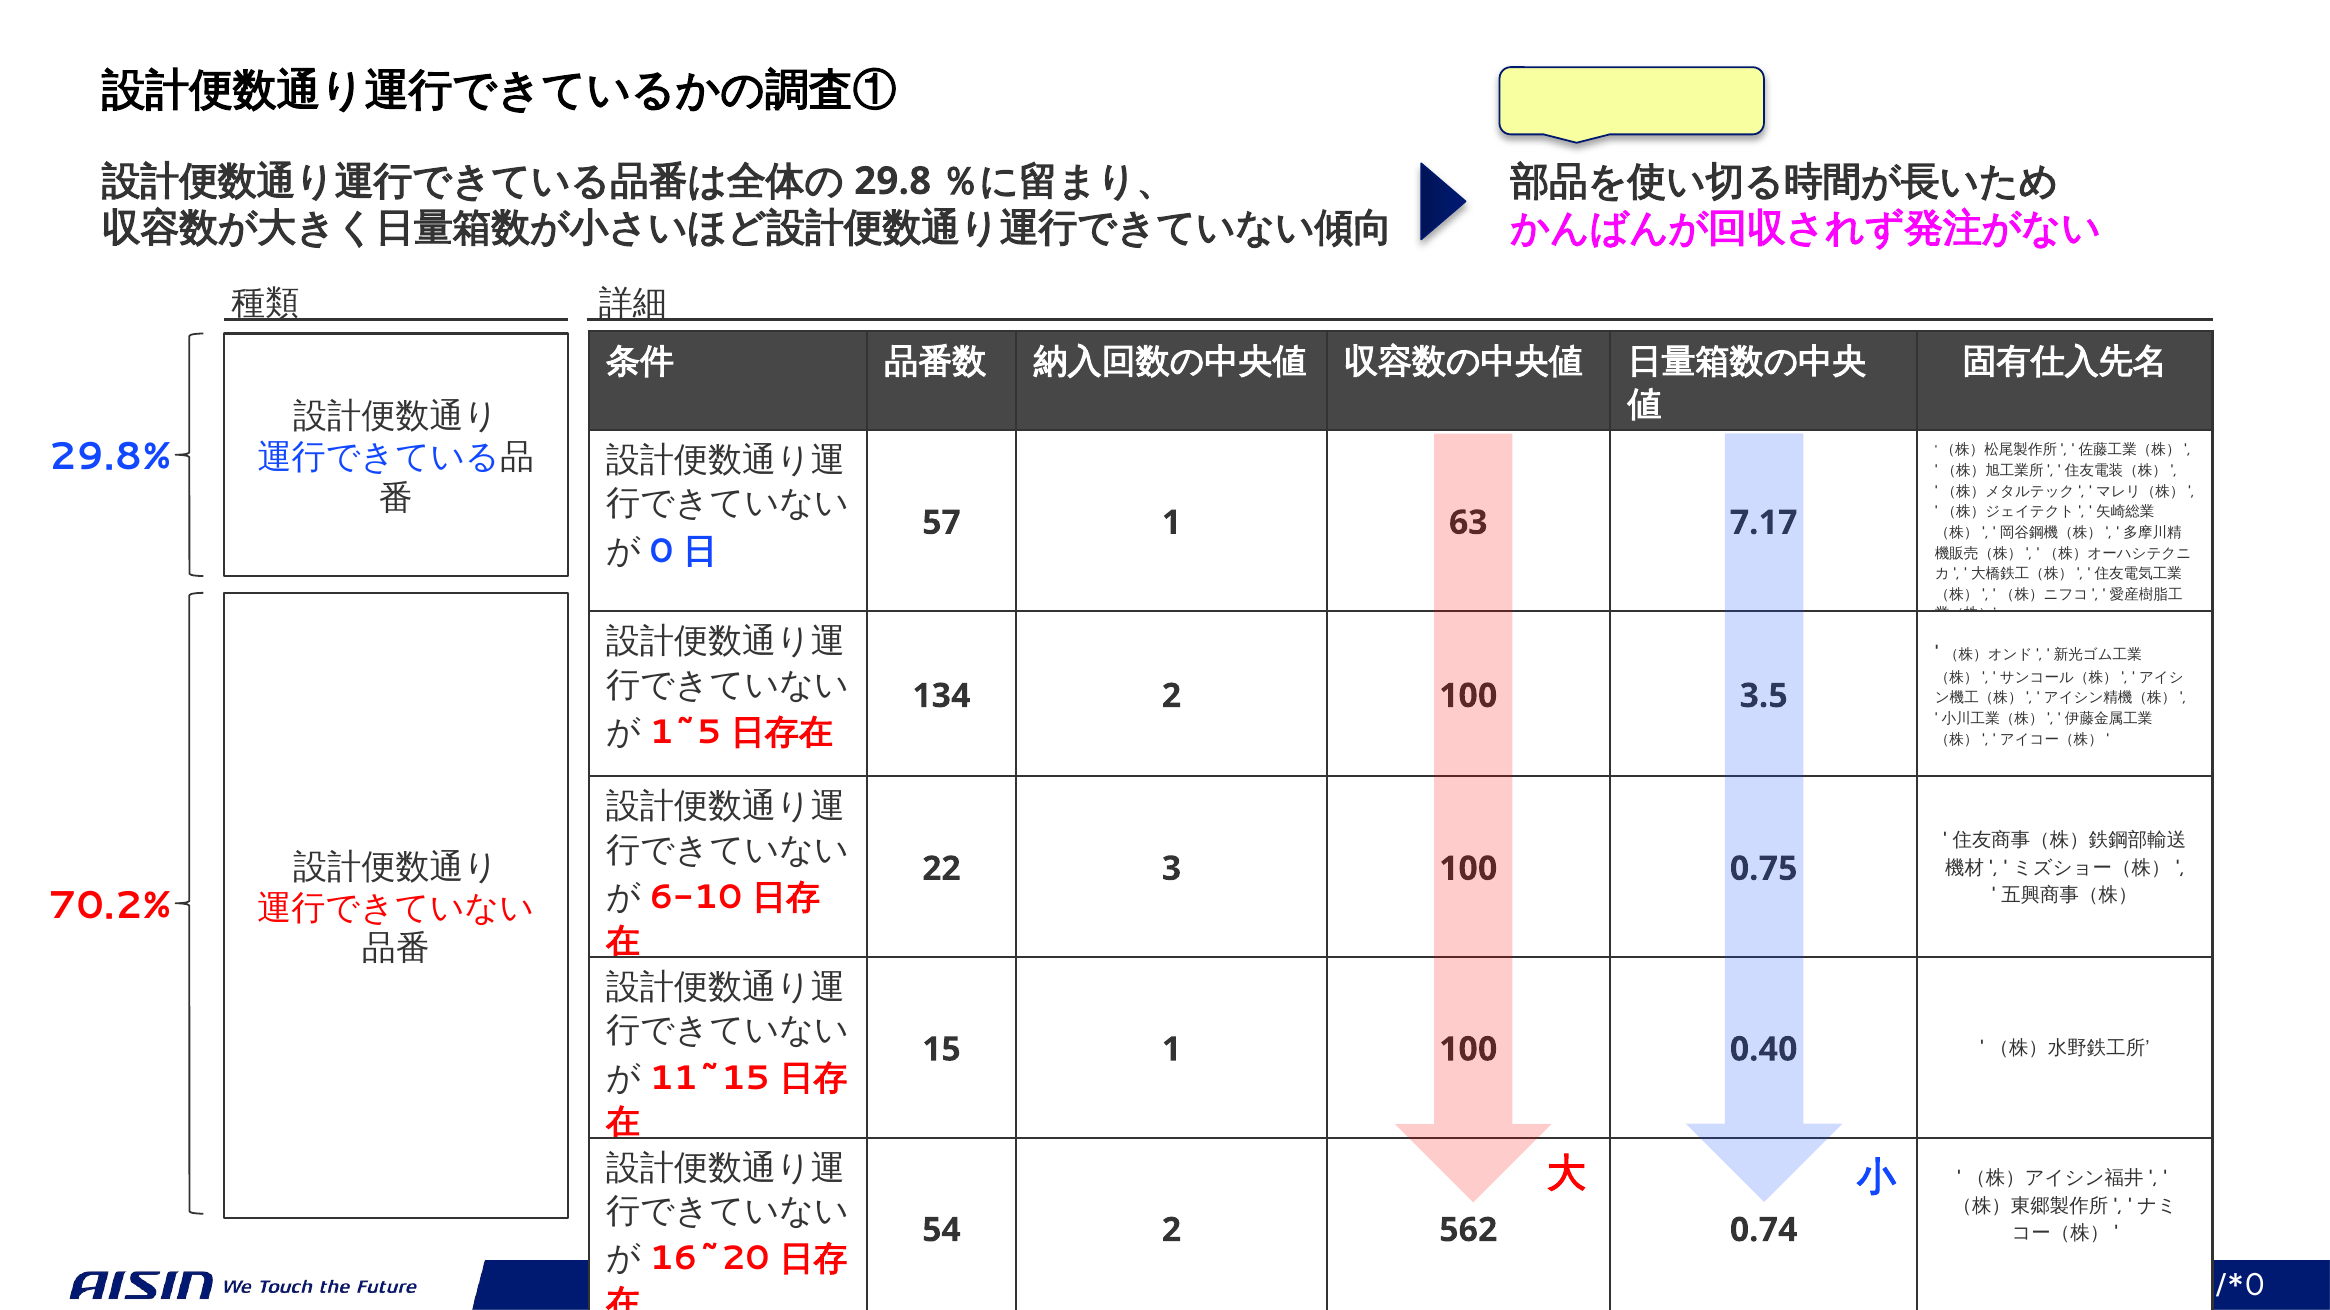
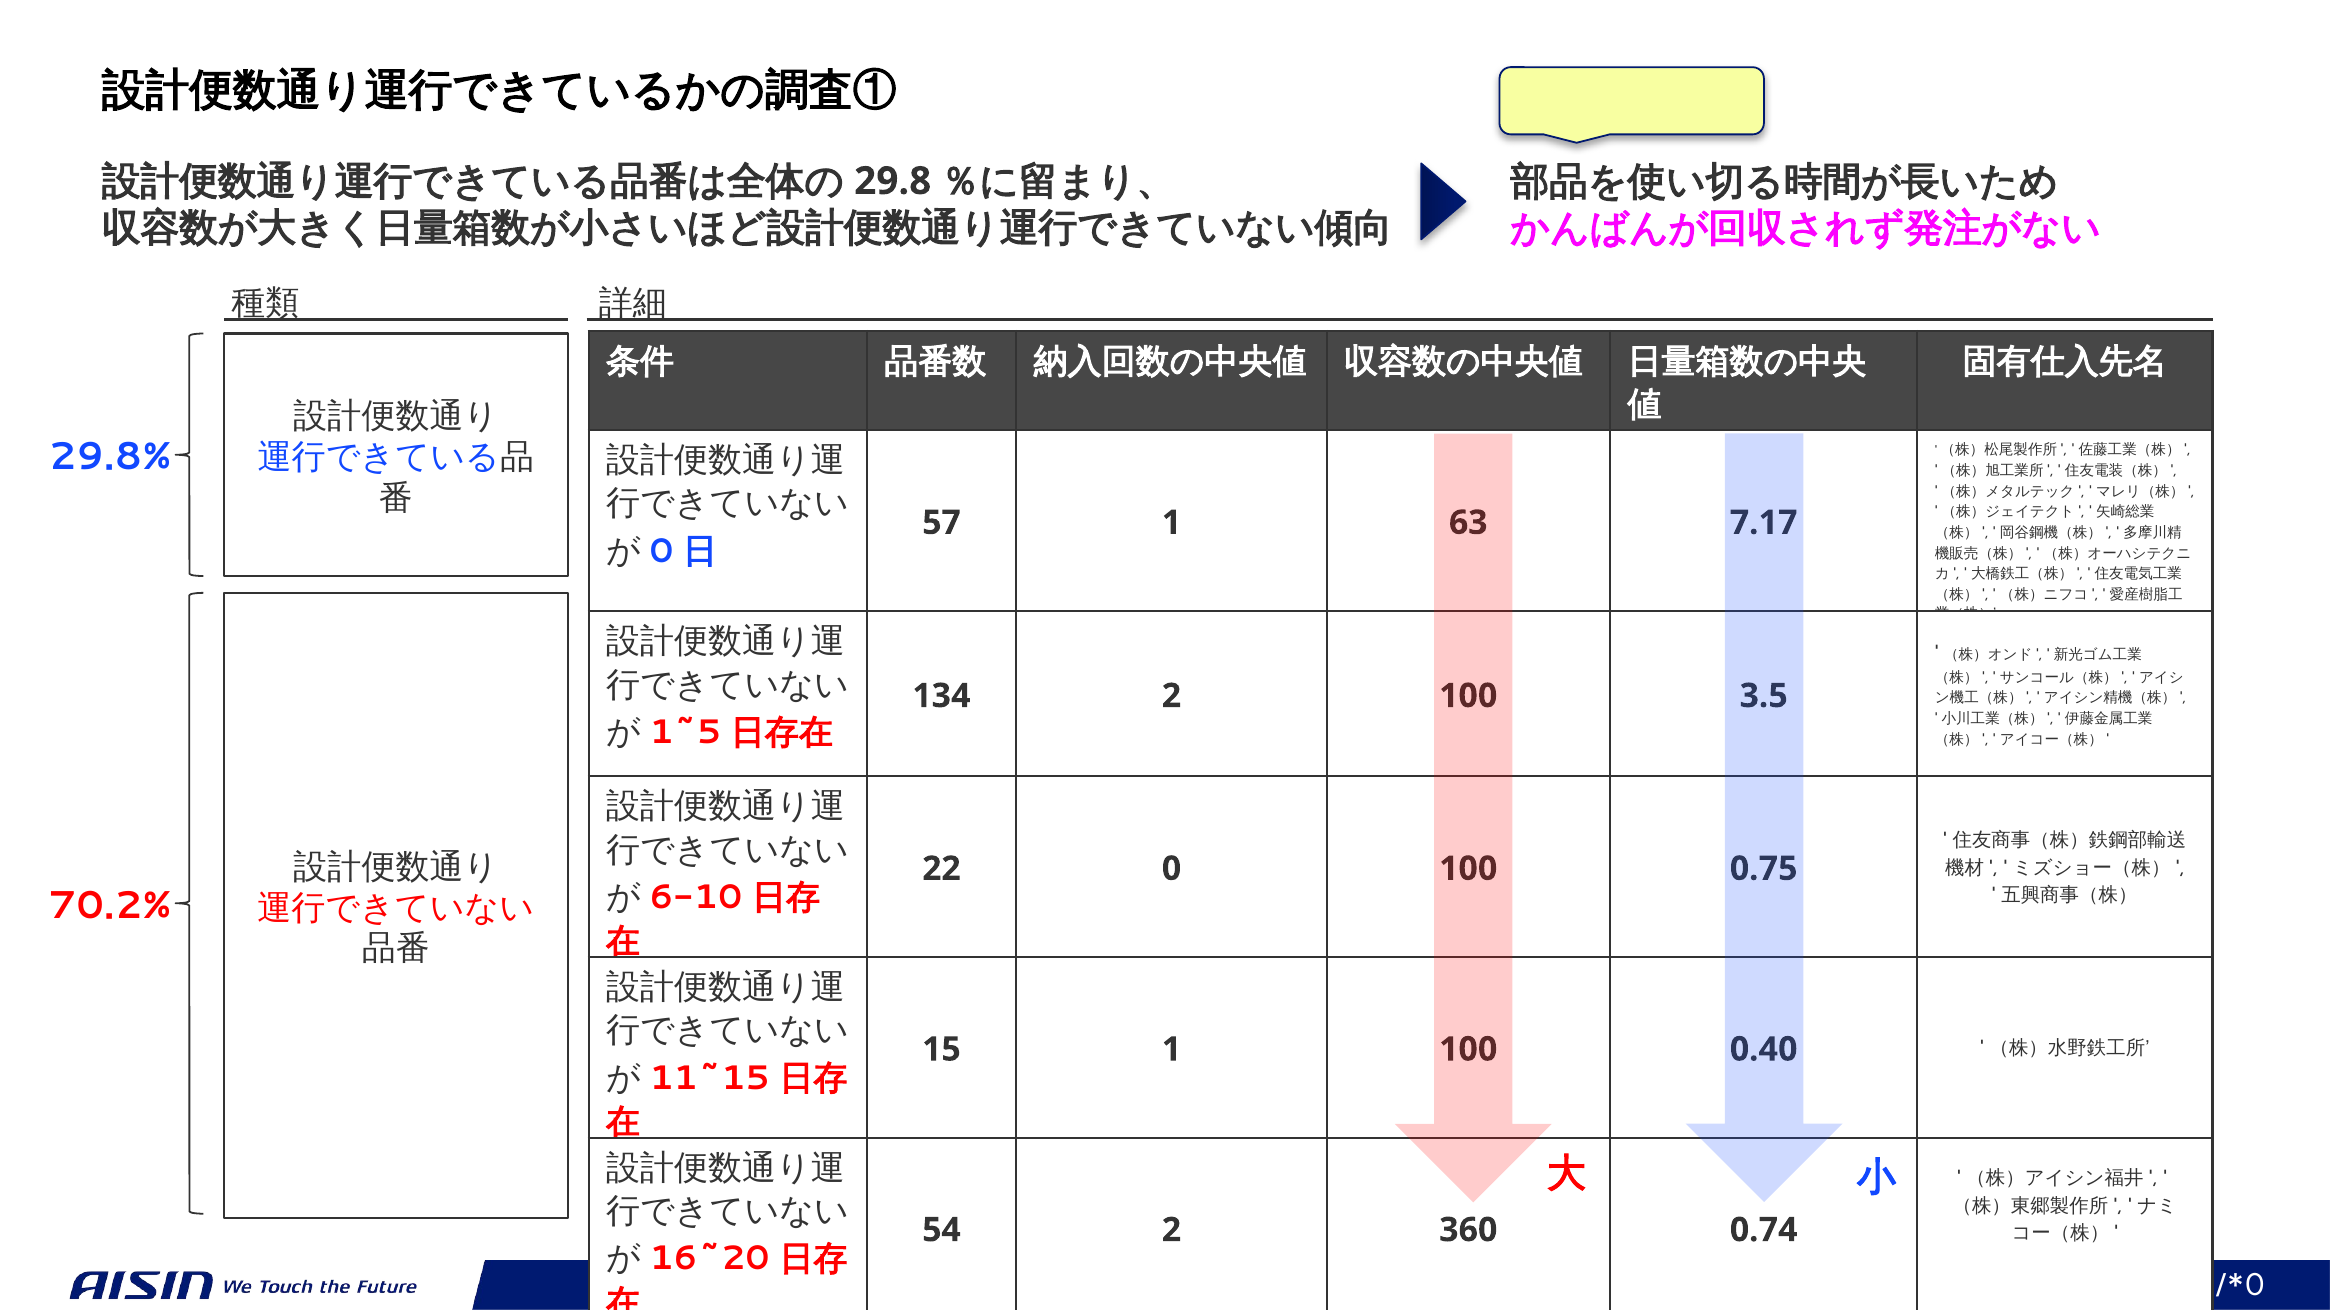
22 3: 3 -> 0
562: 562 -> 360
